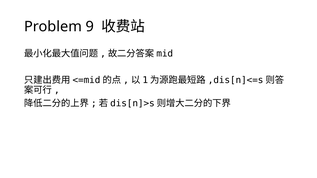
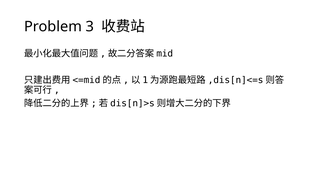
9: 9 -> 3
